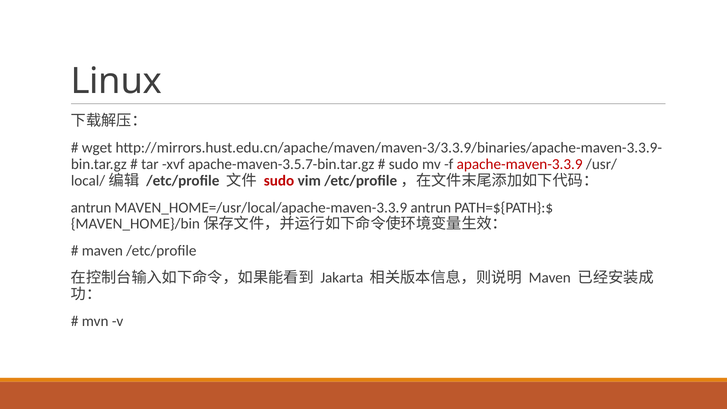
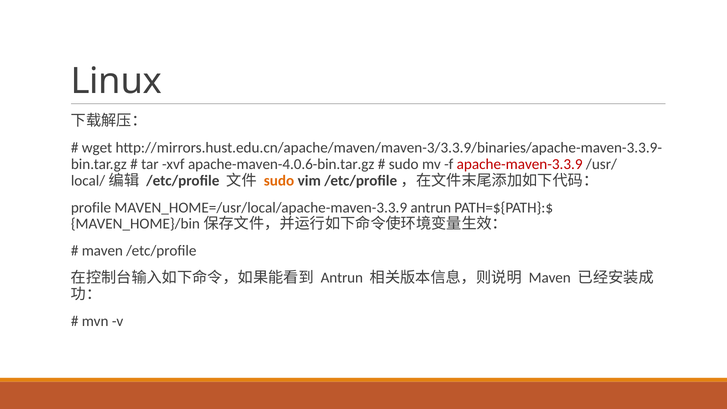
apache-maven-3.5.7-bin.tar.gz: apache-maven-3.5.7-bin.tar.gz -> apache-maven-4.0.6-bin.tar.gz
sudo at (279, 181) colour: red -> orange
antrun at (91, 208): antrun -> profile
Jakarta at (342, 278): Jakarta -> Antrun
